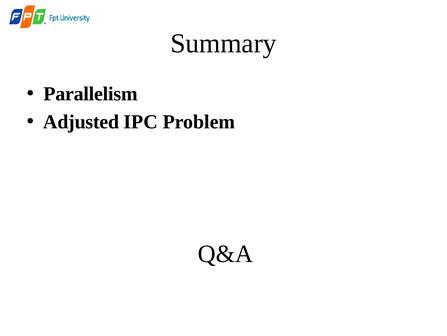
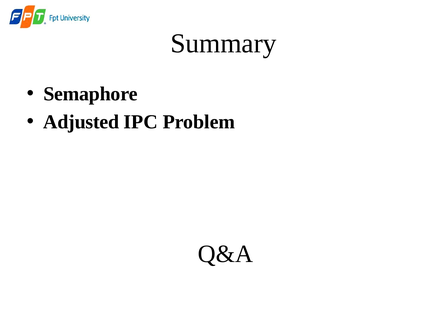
Parallelism: Parallelism -> Semaphore
